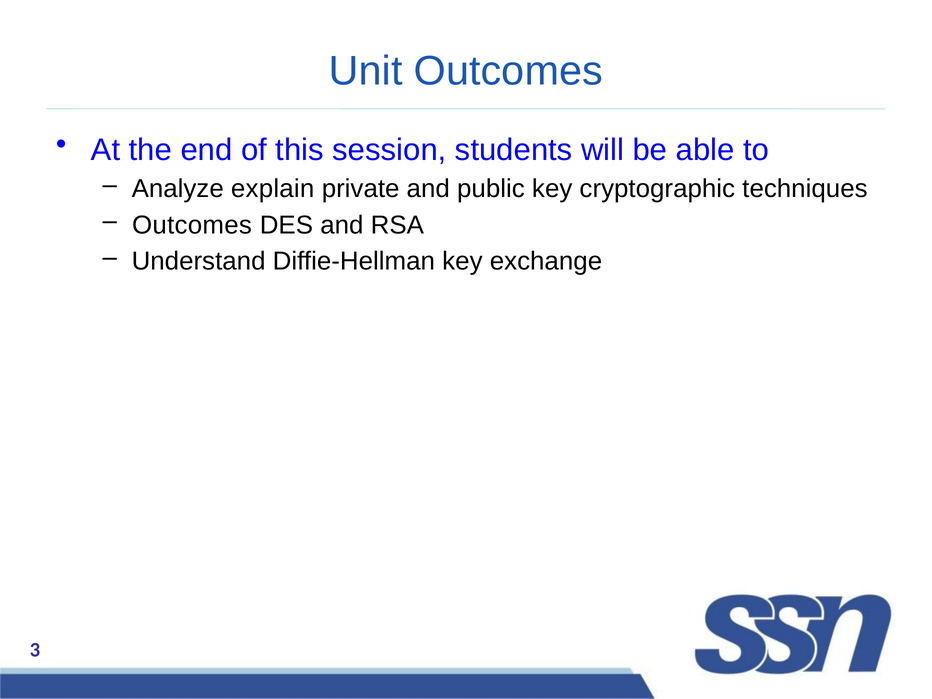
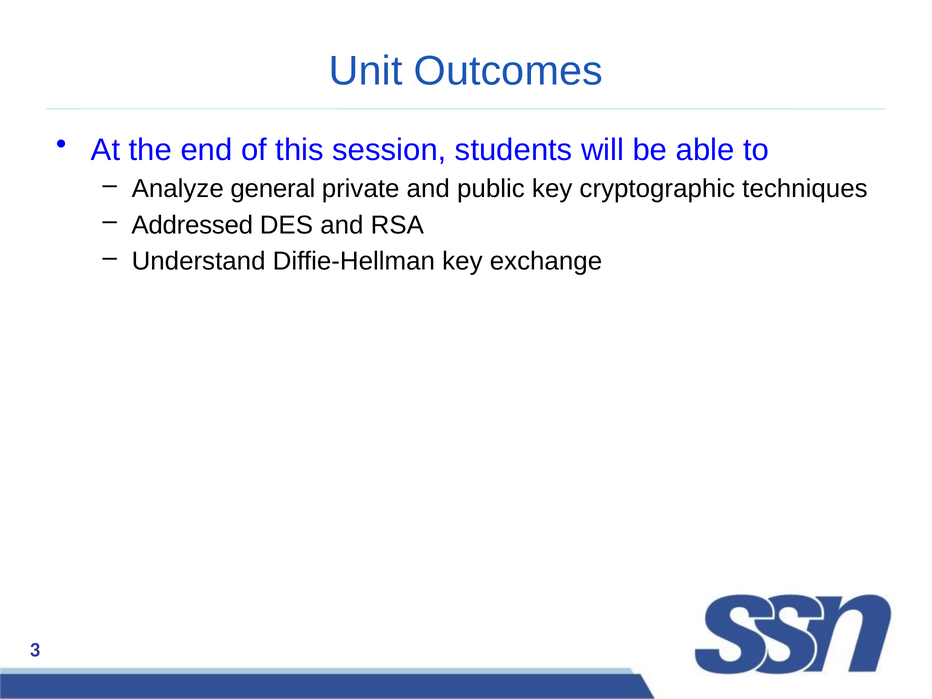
explain: explain -> general
Outcomes at (192, 225): Outcomes -> Addressed
